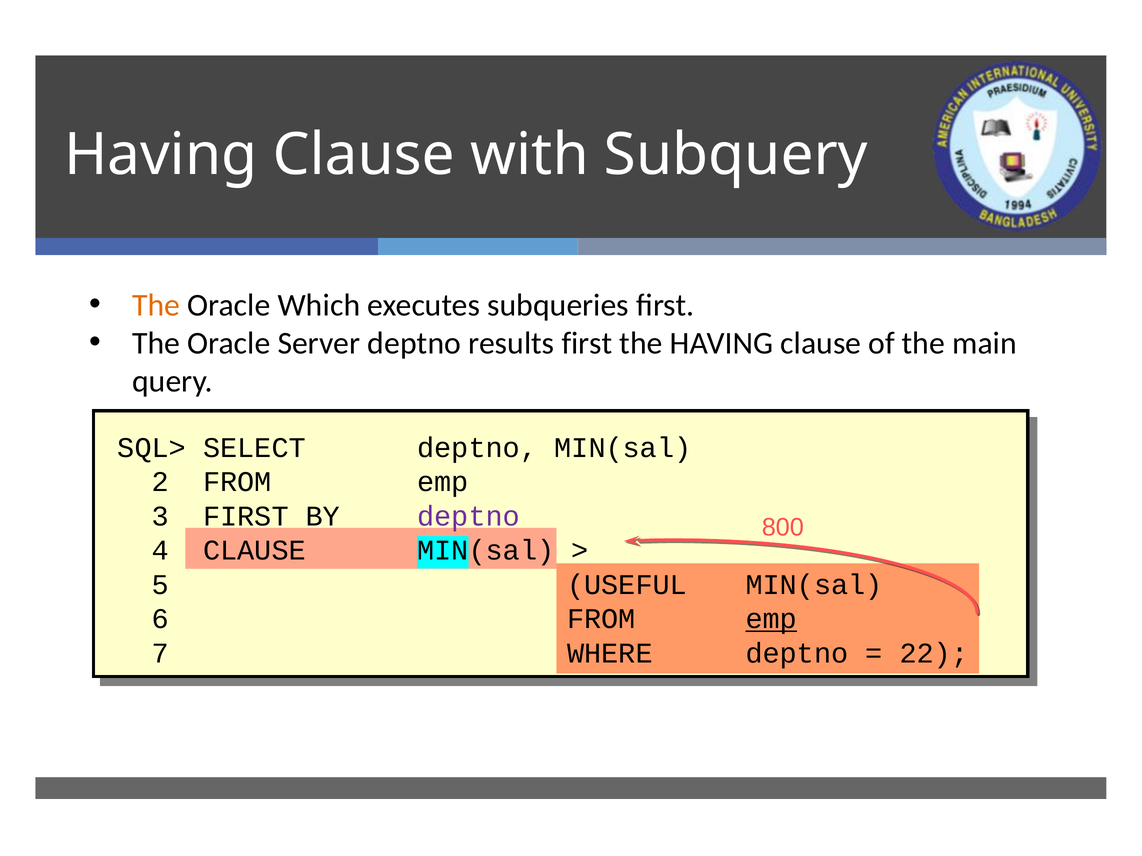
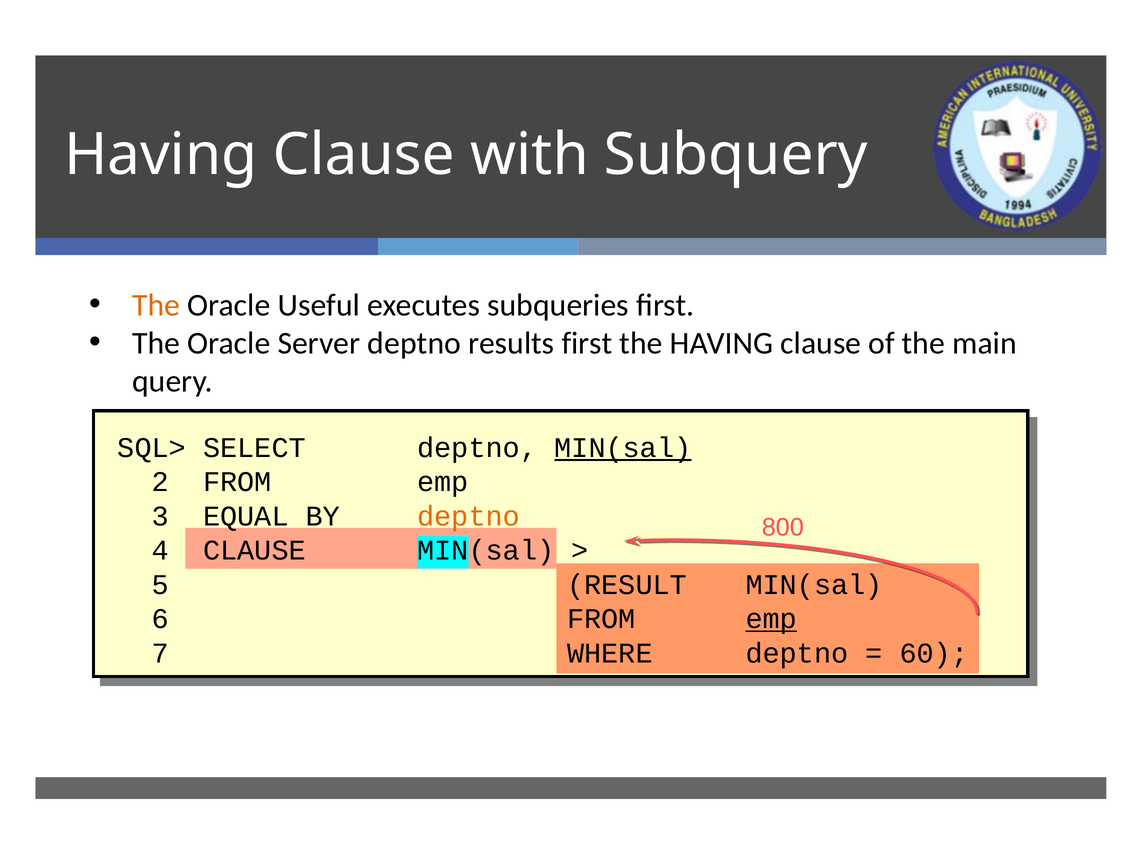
Which: Which -> Useful
MIN(sal at (623, 448) underline: none -> present
3 FIRST: FIRST -> EQUAL
deptno at (469, 516) colour: purple -> orange
USEFUL: USEFUL -> RESULT
22: 22 -> 60
